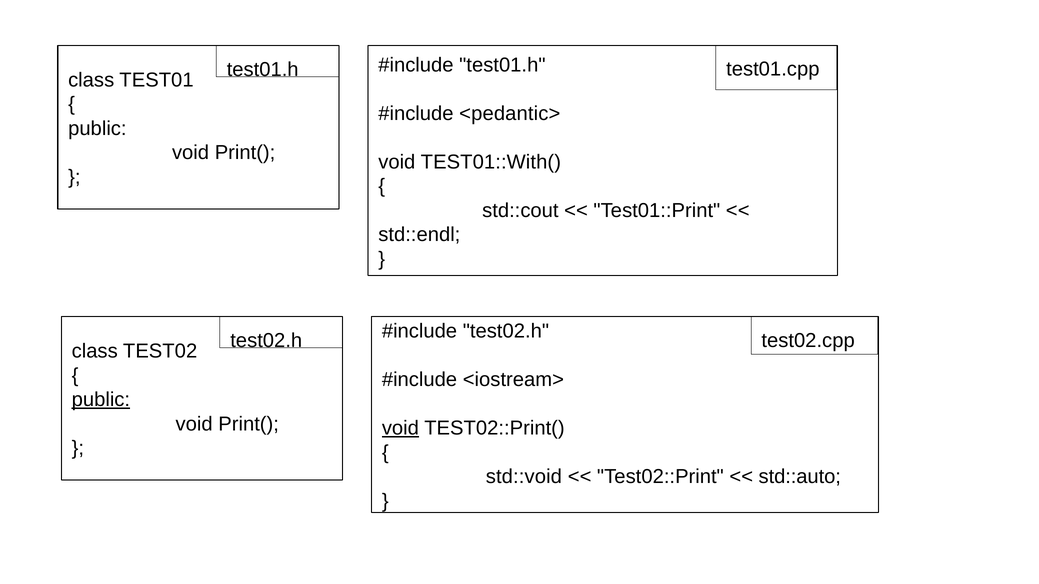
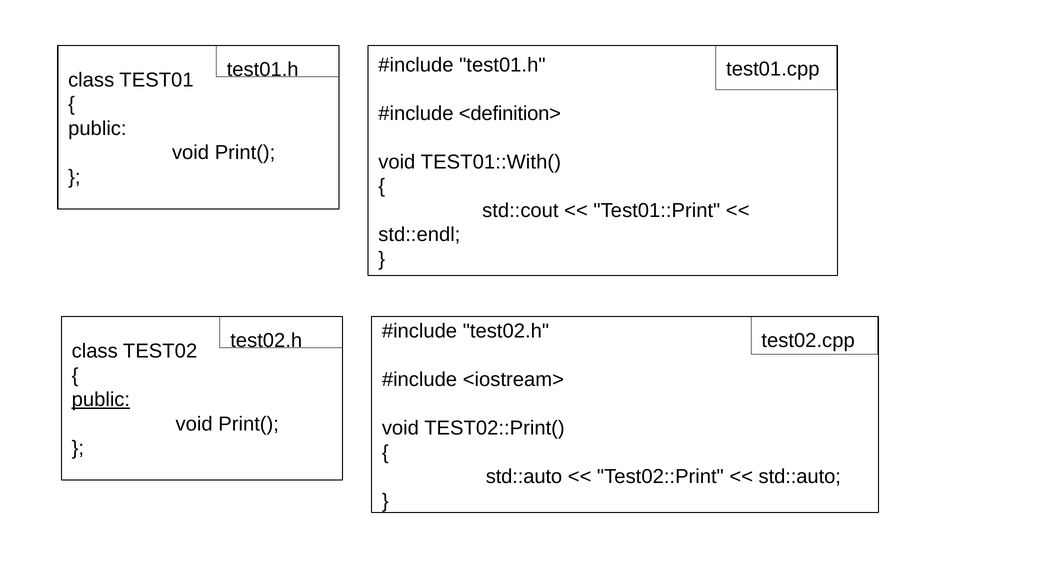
<pedantic>: <pedantic> -> <definition>
void at (400, 428) underline: present -> none
std::void at (524, 477): std::void -> std::auto
